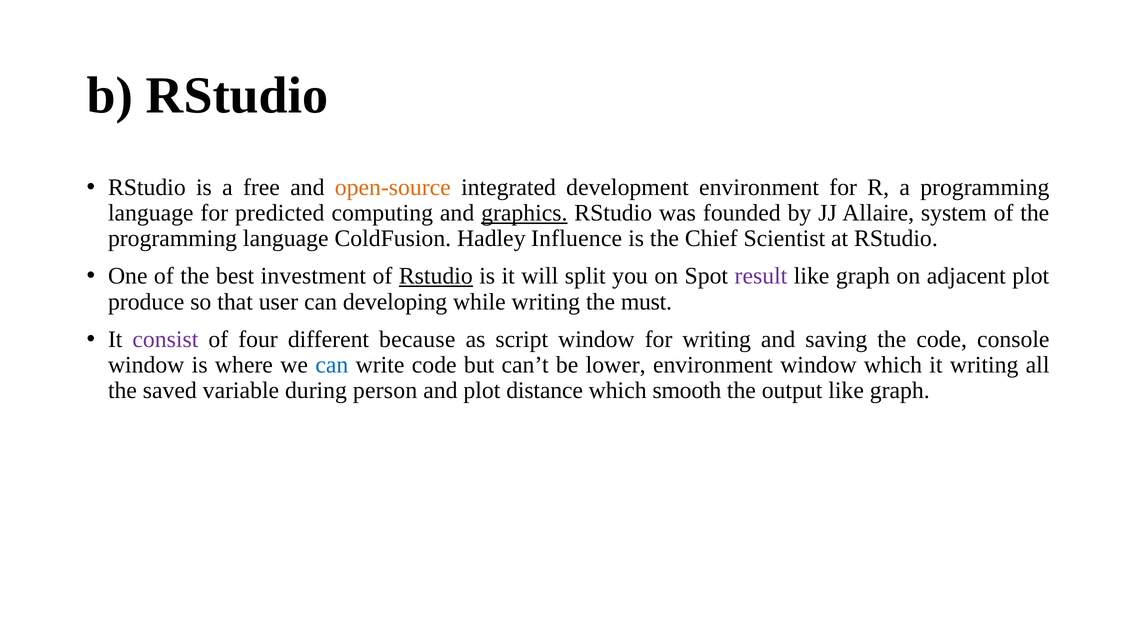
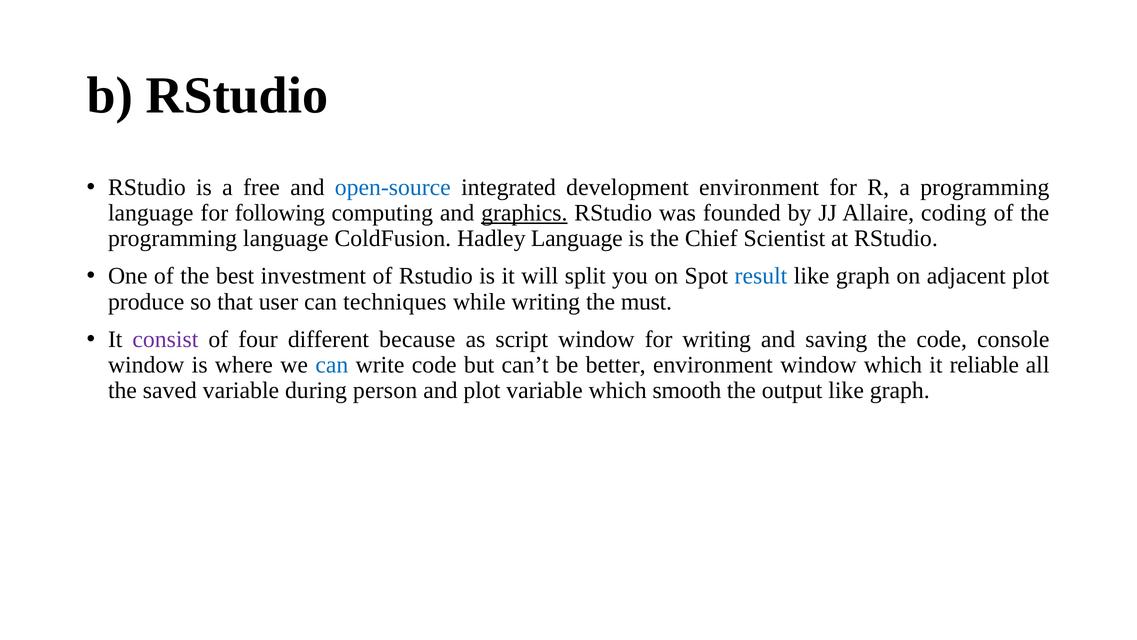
open-source colour: orange -> blue
predicted: predicted -> following
system: system -> coding
Hadley Influence: Influence -> Language
Rstudio at (436, 276) underline: present -> none
result colour: purple -> blue
developing: developing -> techniques
lower: lower -> better
it writing: writing -> reliable
plot distance: distance -> variable
